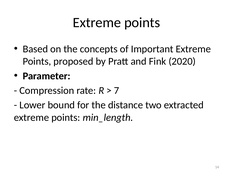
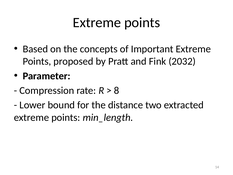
2020: 2020 -> 2032
7: 7 -> 8
